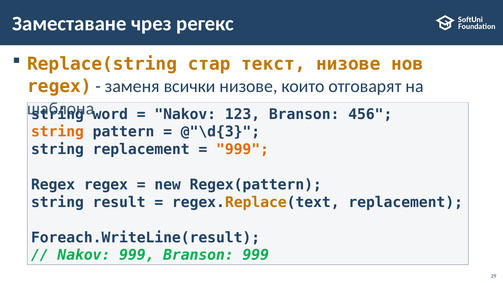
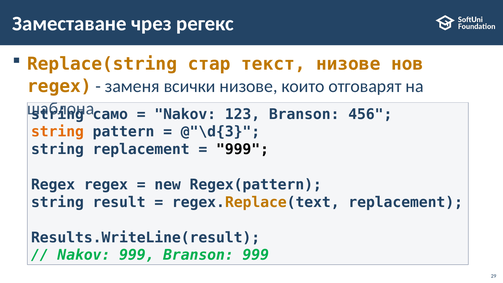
word: word -> само
999 at (243, 149) colour: orange -> black
Foreach.WriteLine(result: Foreach.WriteLine(result -> Results.WriteLine(result
